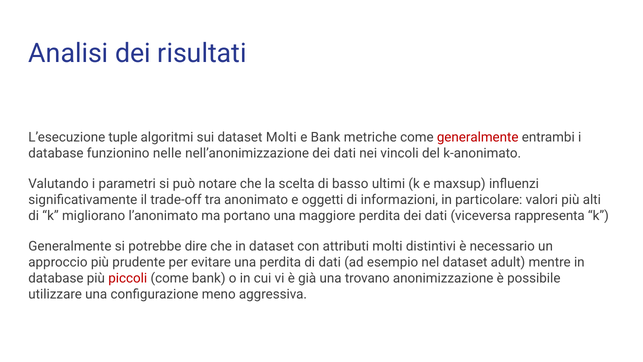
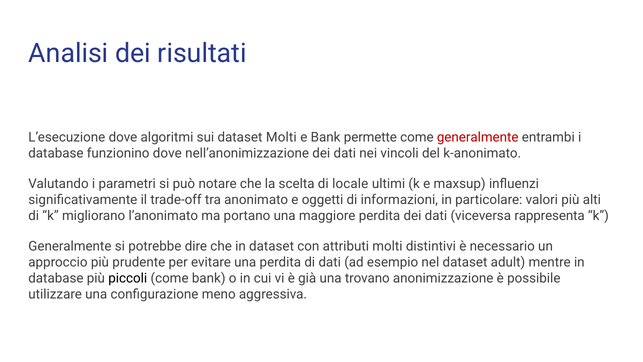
L’esecuzione tuple: tuple -> dove
metriche: metriche -> permette
funzionino nelle: nelle -> dove
basso: basso -> locale
piccoli colour: red -> black
